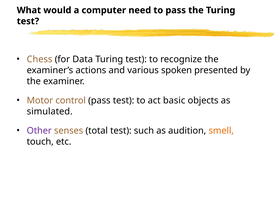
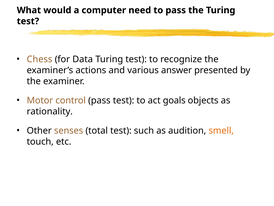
spoken: spoken -> answer
basic: basic -> goals
simulated: simulated -> rationality
Other colour: purple -> black
